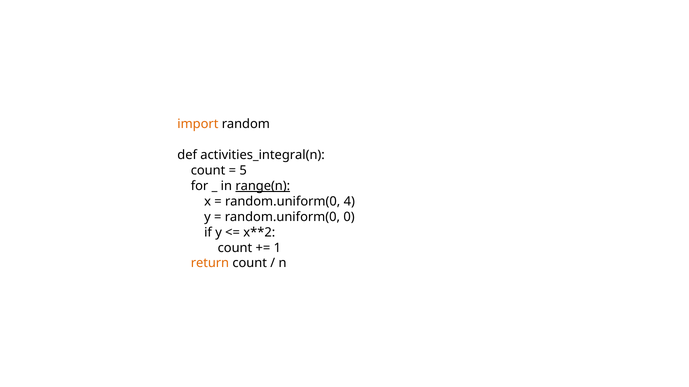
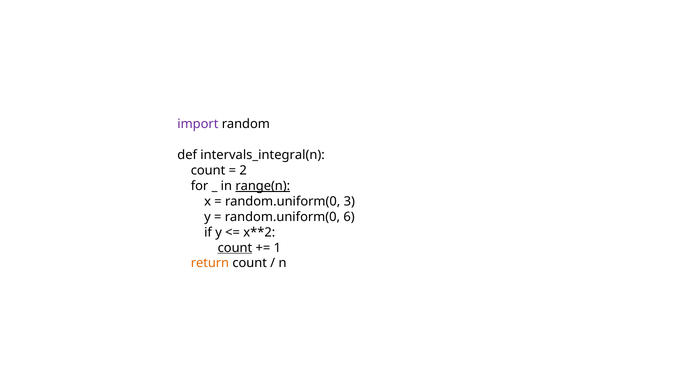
import colour: orange -> purple
activities_integral(n: activities_integral(n -> intervals_integral(n
5: 5 -> 2
4: 4 -> 3
0: 0 -> 6
count at (235, 248) underline: none -> present
